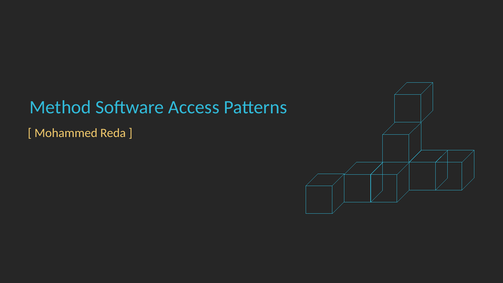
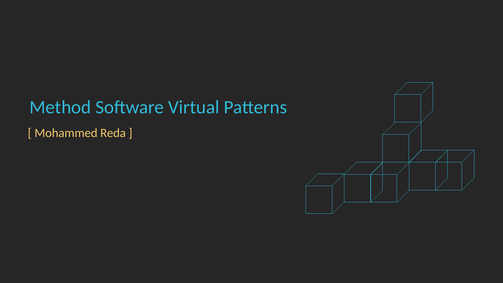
Access: Access -> Virtual
